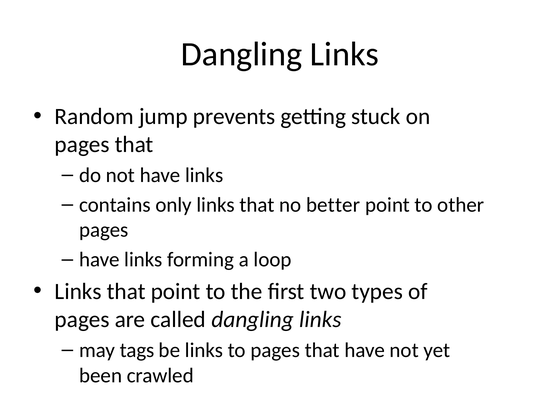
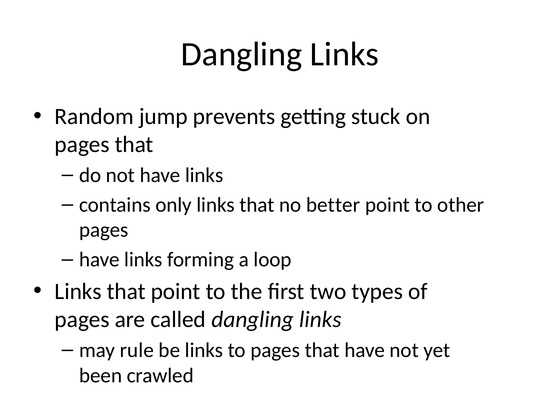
tags: tags -> rule
